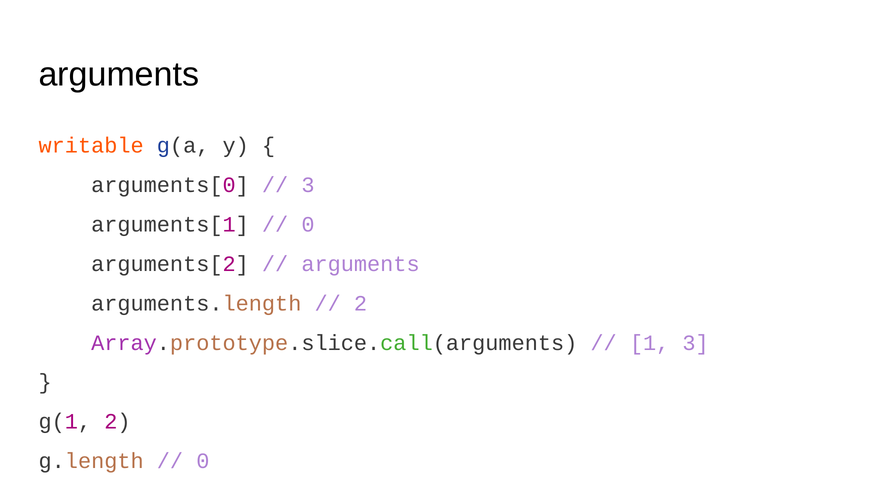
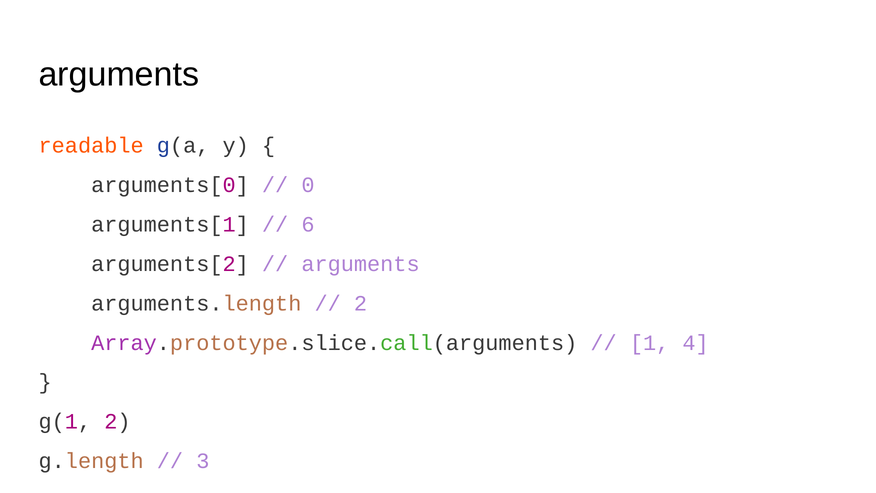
writable: writable -> readable
3 at (308, 185): 3 -> 0
0 at (308, 224): 0 -> 6
1 3: 3 -> 4
0 at (203, 461): 0 -> 3
